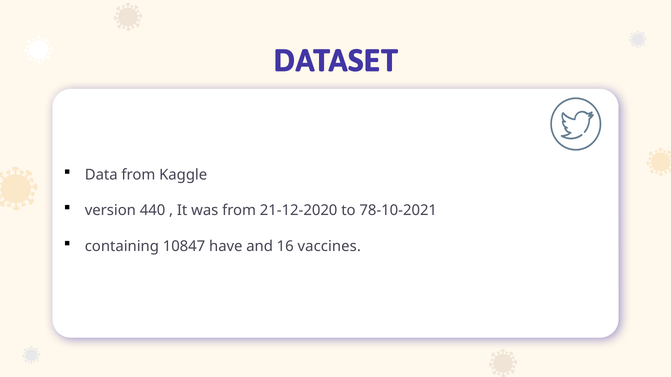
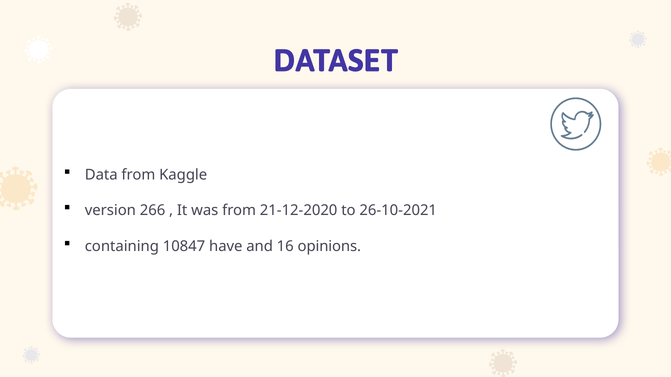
440: 440 -> 266
78-10-2021: 78-10-2021 -> 26-10-2021
vaccines: vaccines -> opinions
